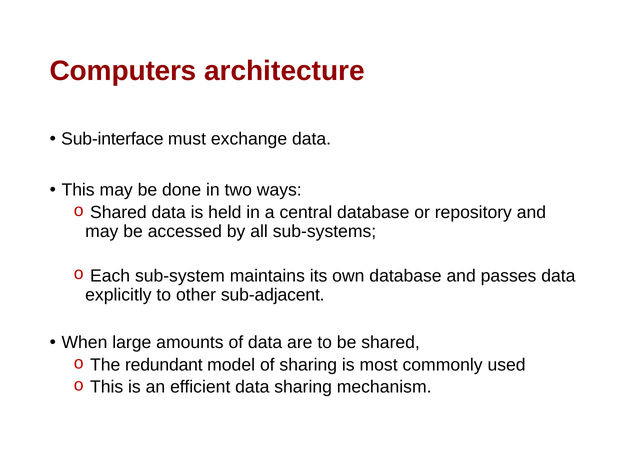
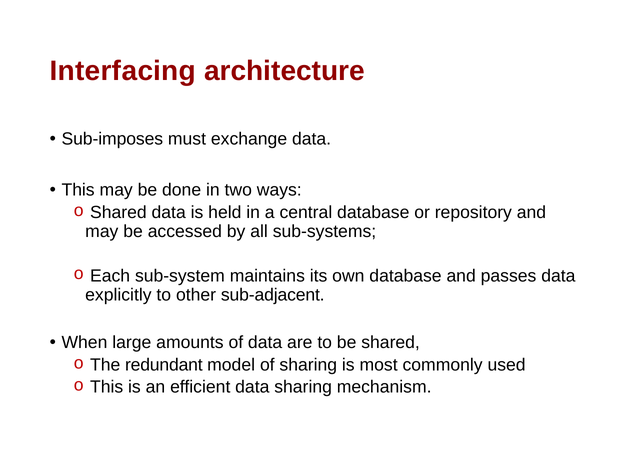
Computers: Computers -> Interfacing
Sub-interface: Sub-interface -> Sub-imposes
